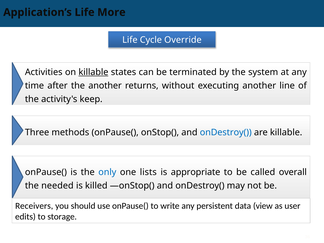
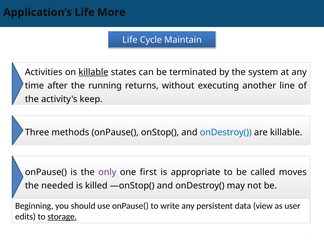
Override: Override -> Maintain
the another: another -> running
only colour: blue -> purple
lists: lists -> first
overall: overall -> moves
Receivers: Receivers -> Beginning
storage underline: none -> present
